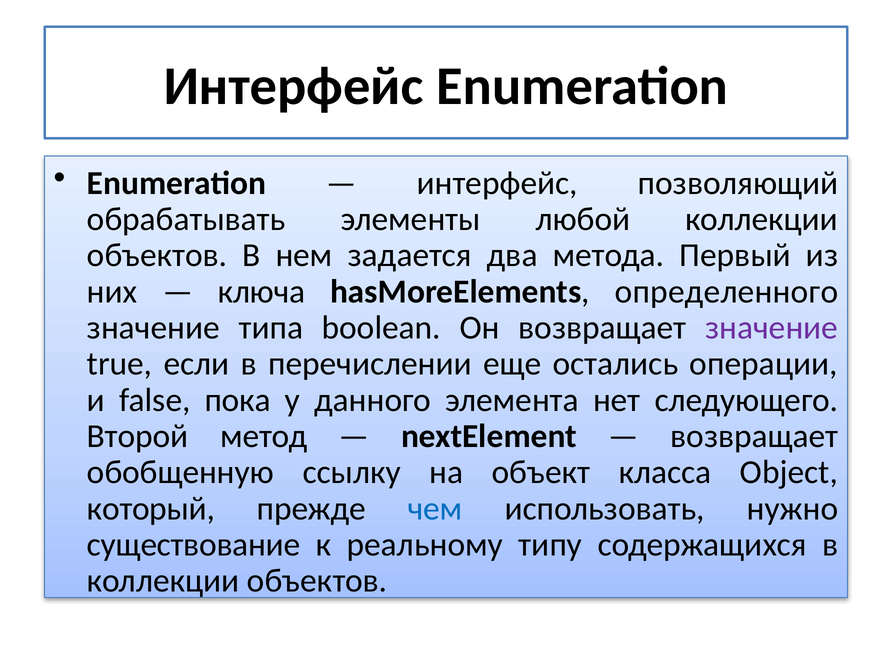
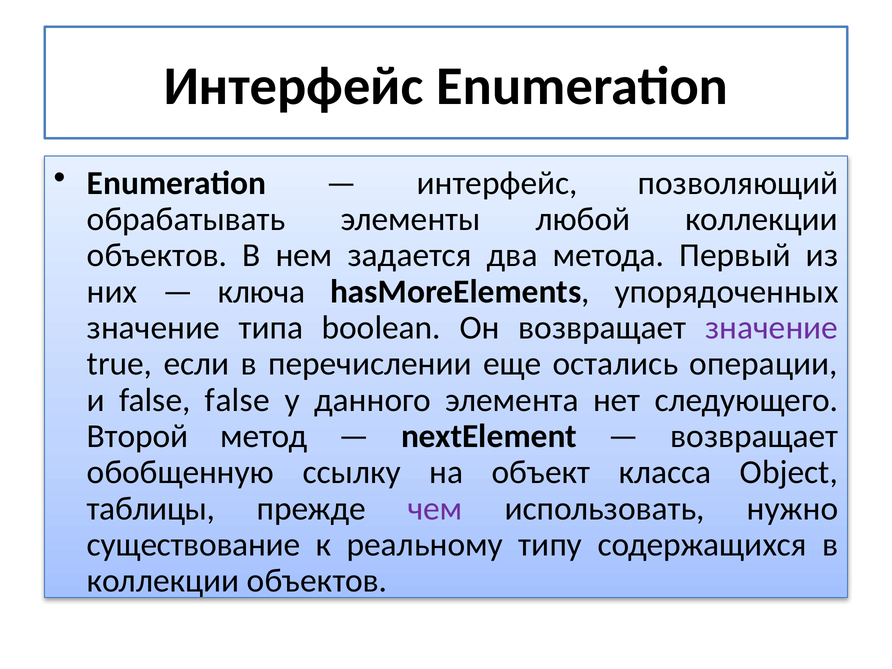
определенного: определенного -> упорядоченных
false пока: пока -> false
который: который -> таблицы
чем colour: blue -> purple
